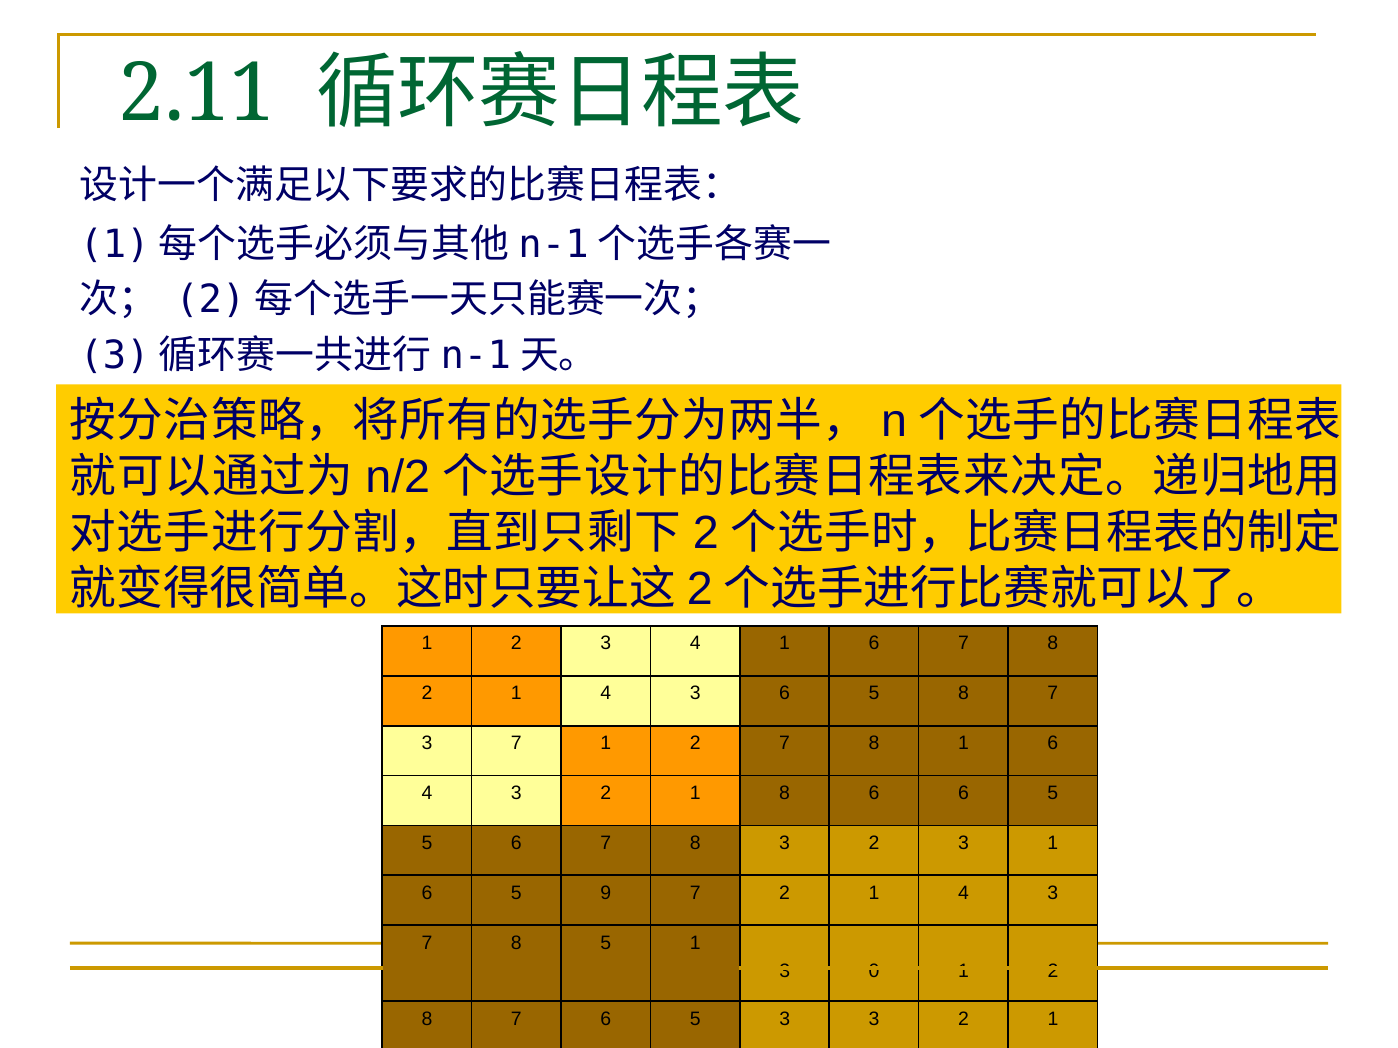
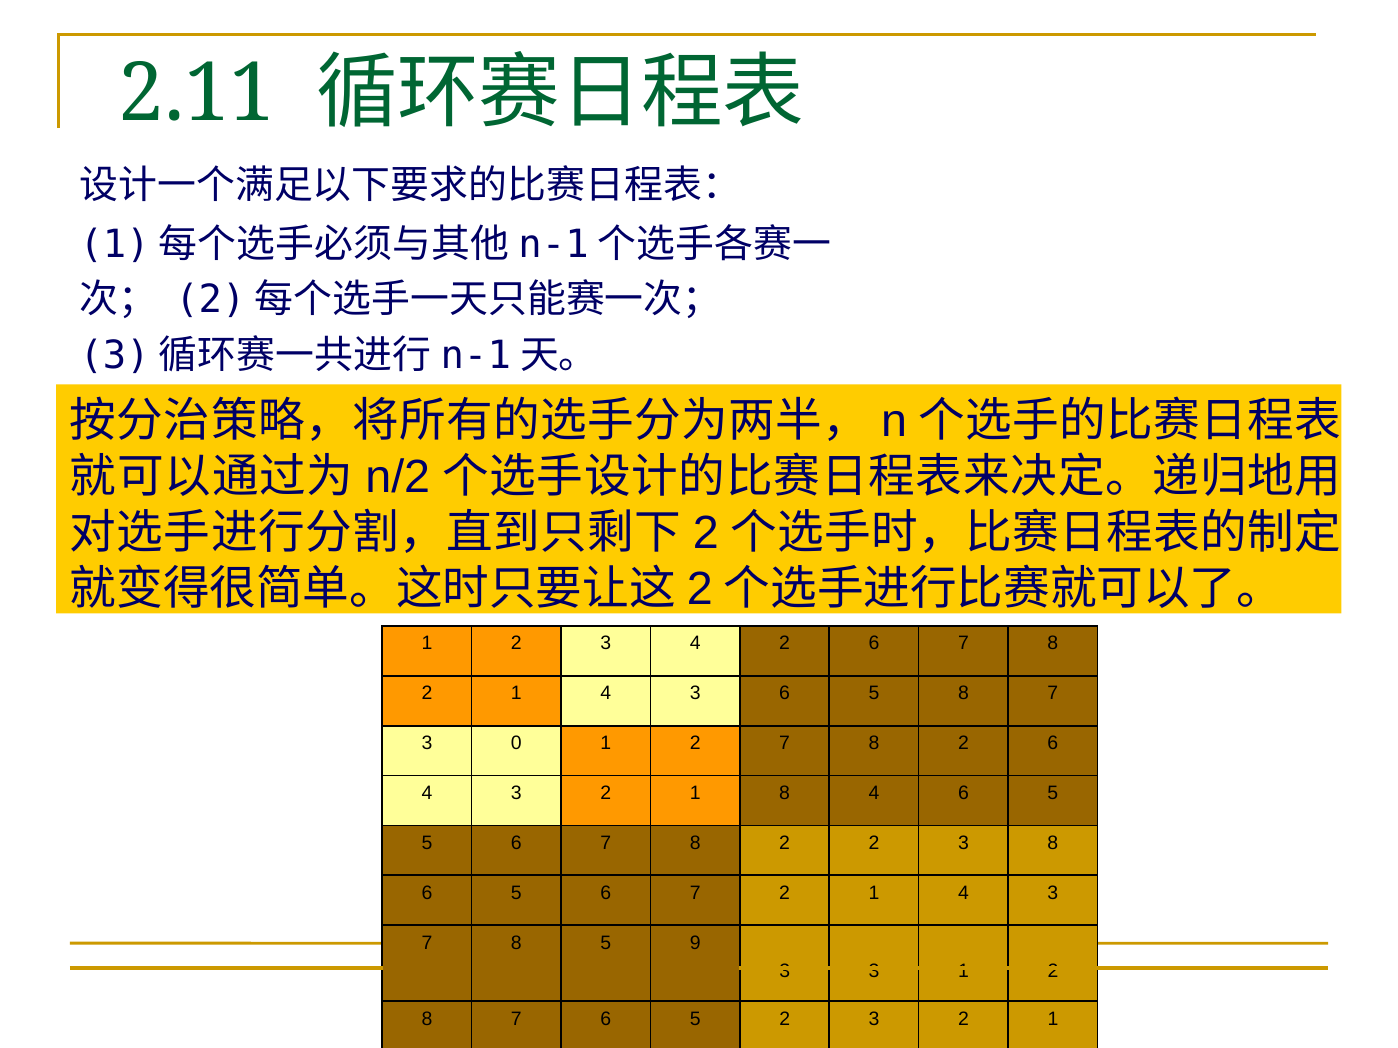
4 1: 1 -> 2
7 at (516, 744): 7 -> 0
2 7 8 1: 1 -> 2
8 6: 6 -> 4
3 at (785, 843): 3 -> 2
3 1: 1 -> 8
6 5 9: 9 -> 6
5 1: 1 -> 9
3 0: 0 -> 3
5 3: 3 -> 2
